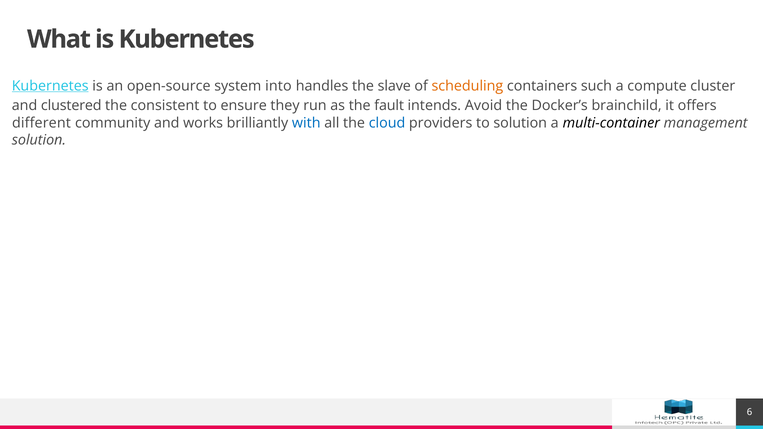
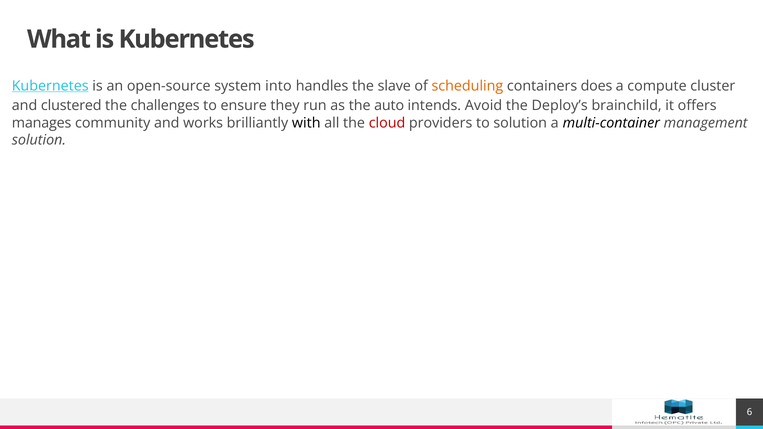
such: such -> does
consistent: consistent -> challenges
fault: fault -> auto
Docker’s: Docker’s -> Deploy’s
different: different -> manages
with colour: blue -> black
cloud colour: blue -> red
